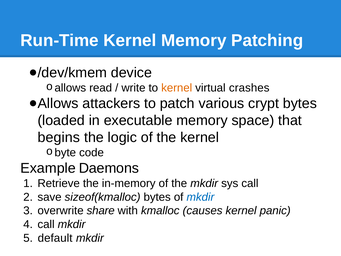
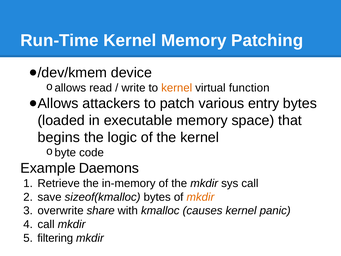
crashes: crashes -> function
crypt: crypt -> entry
mkdir at (200, 197) colour: blue -> orange
default: default -> filtering
